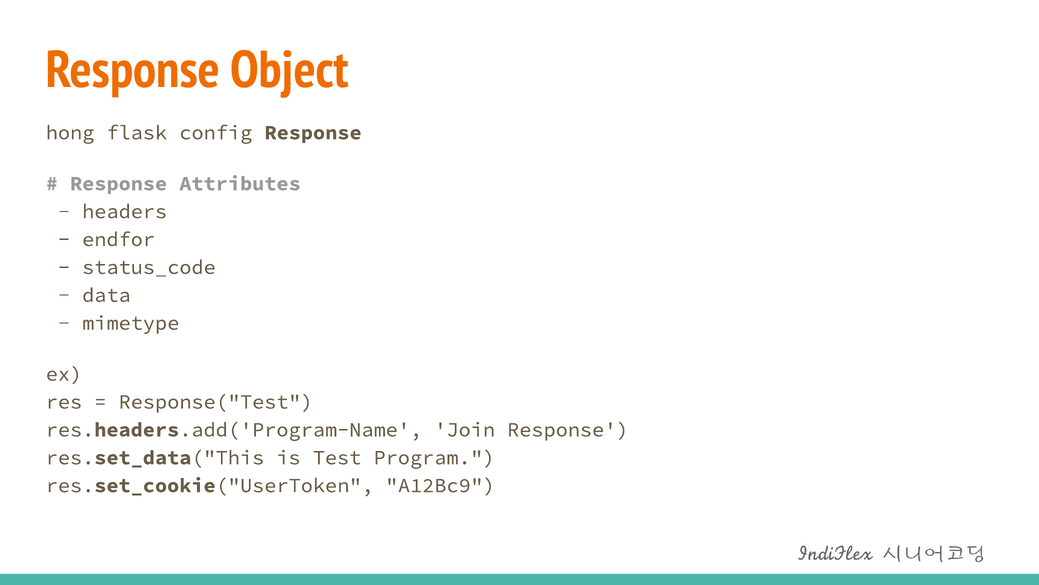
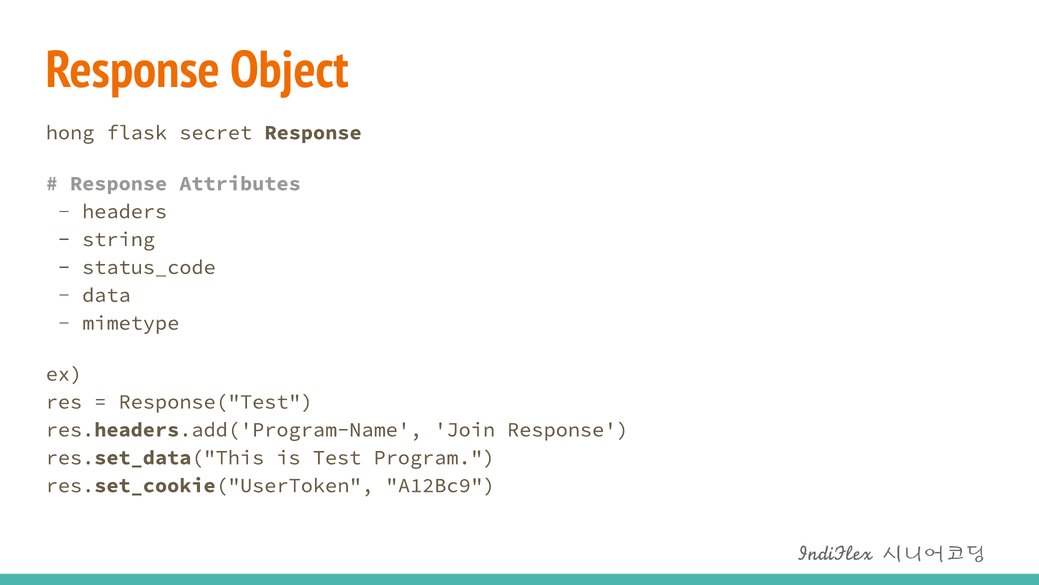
config: config -> secret
endfor: endfor -> string
